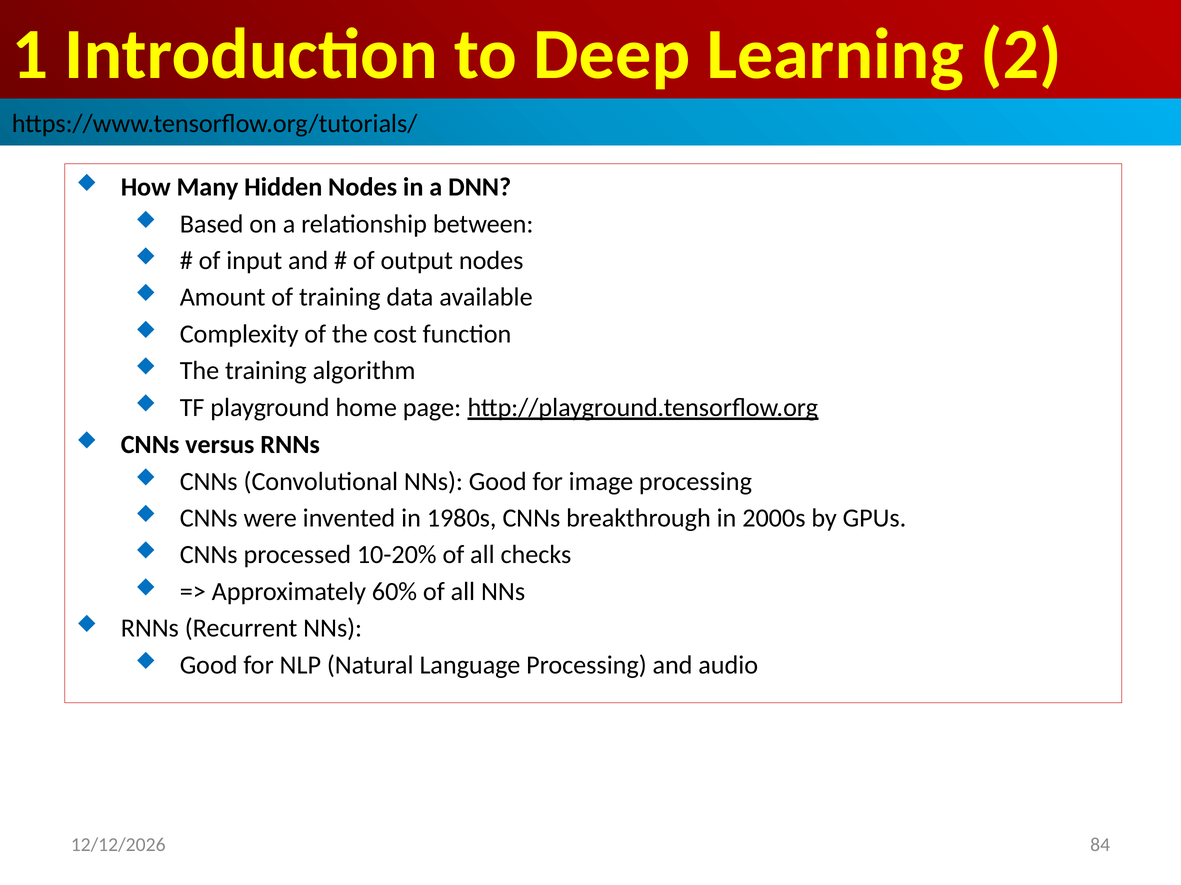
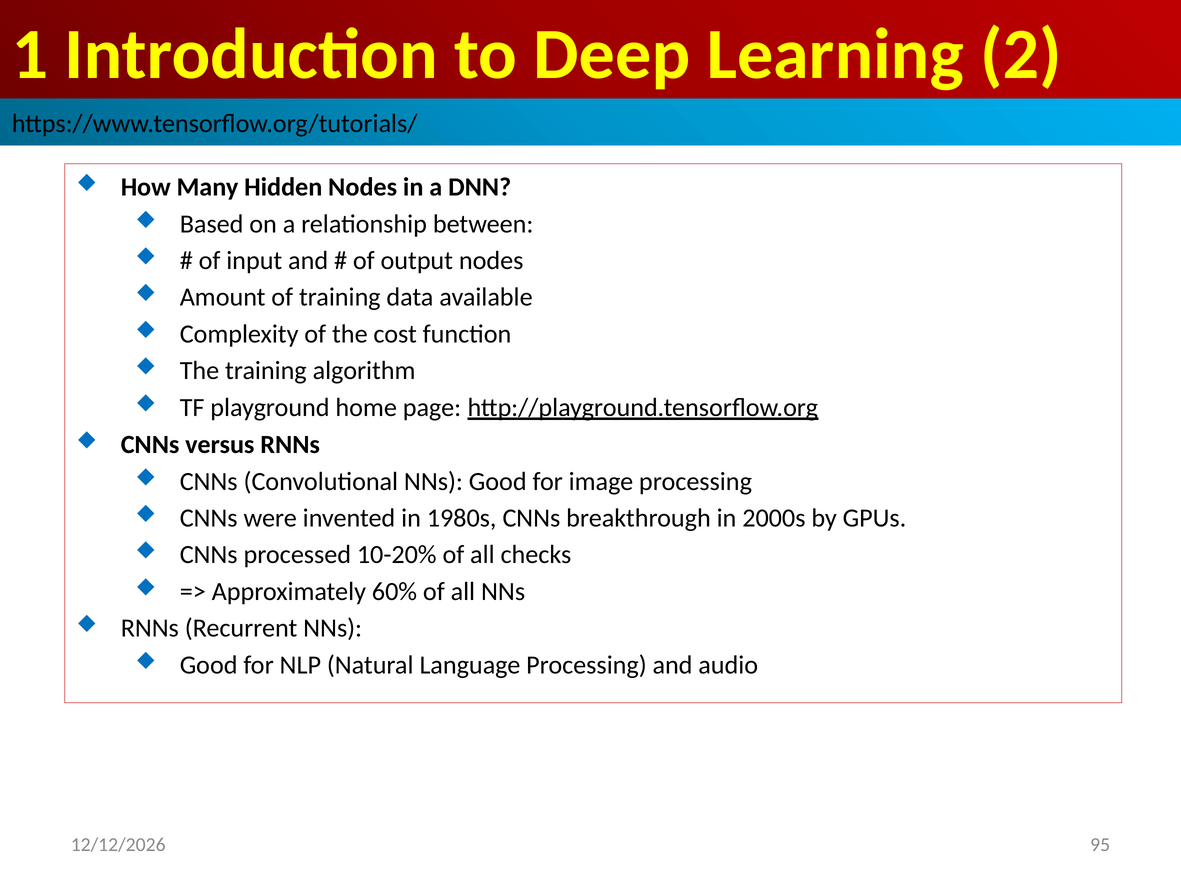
84: 84 -> 95
